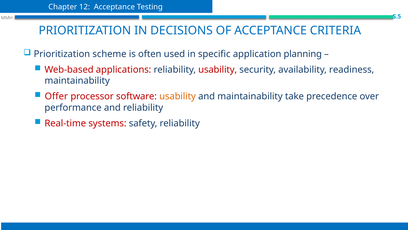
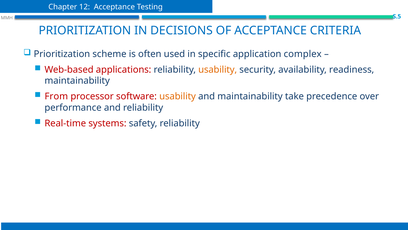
planning: planning -> complex
usability at (218, 70) colour: red -> orange
Offer: Offer -> From
